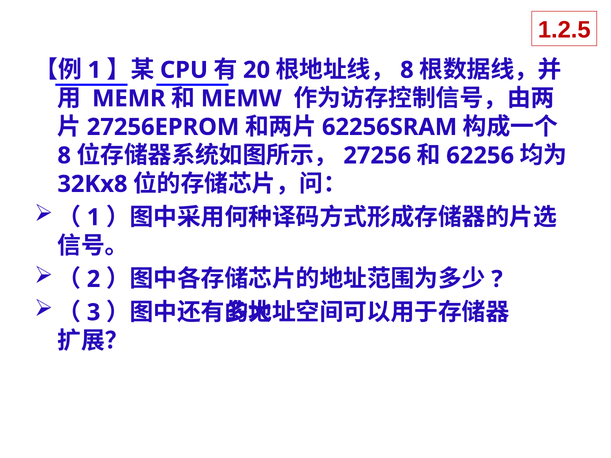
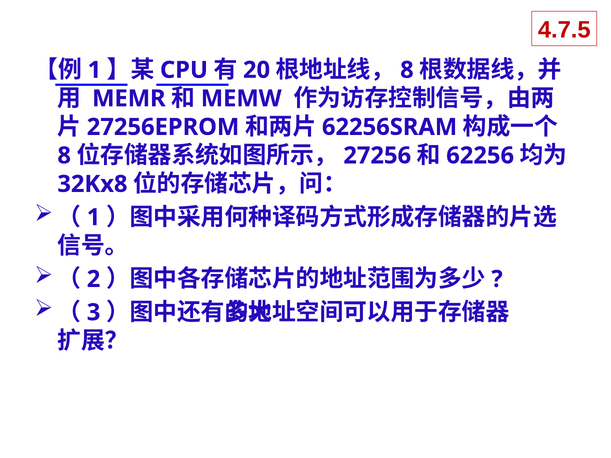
1.2.5: 1.2.5 -> 4.7.5
